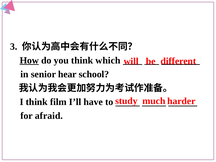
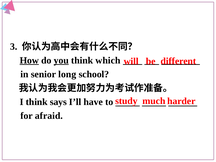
you underline: none -> present
hear: hear -> long
film: film -> says
